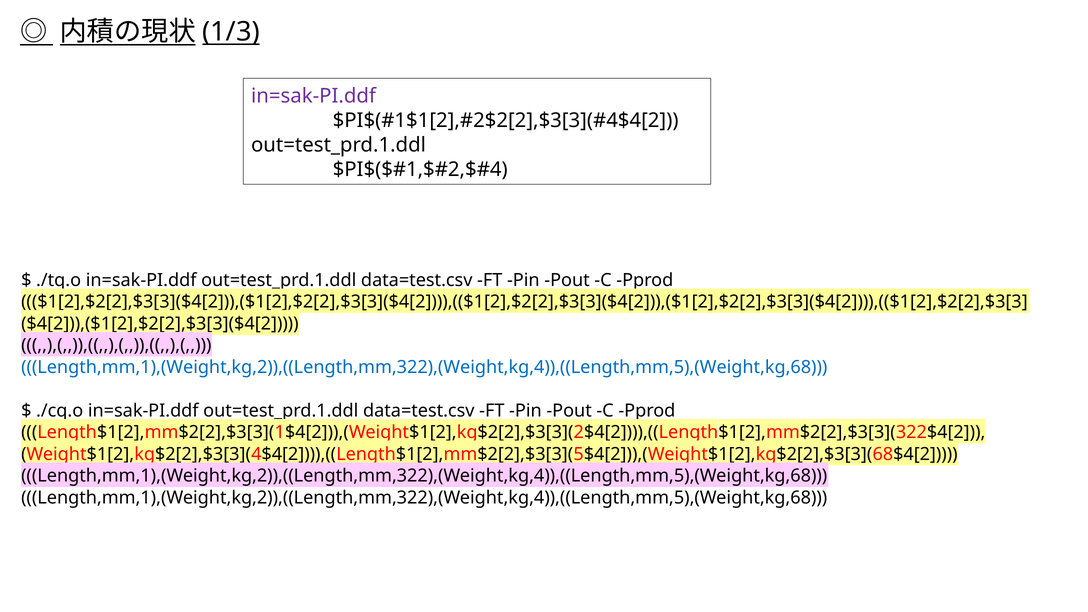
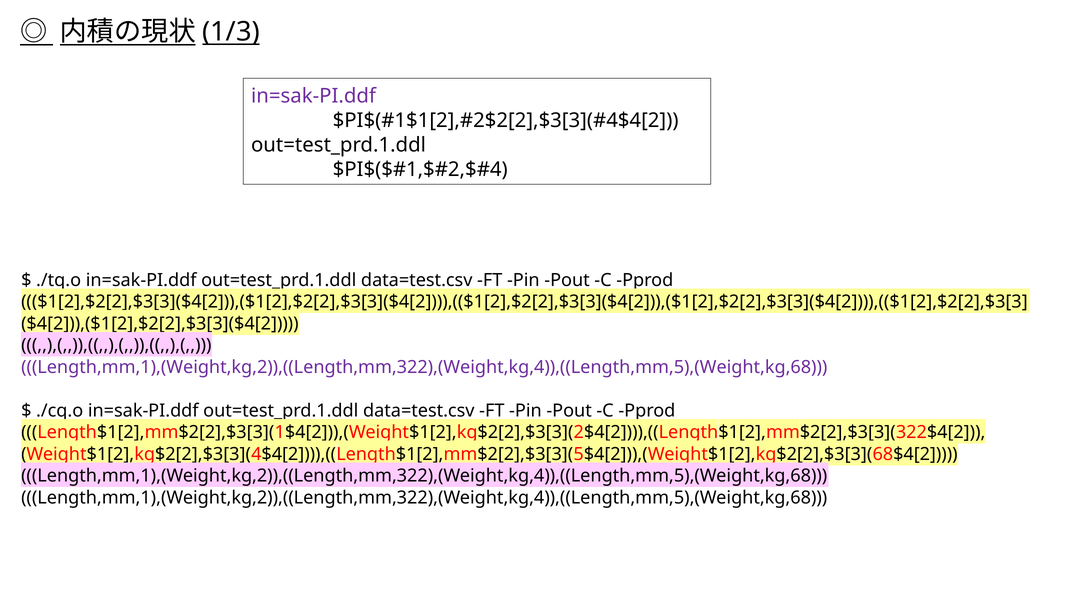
Length,mm,1),(Weight,kg,2)),((Length,mm,322),(Weight,kg,4)),((Length,mm,5),(Weight,kg,68 at (424, 367) colour: blue -> purple
